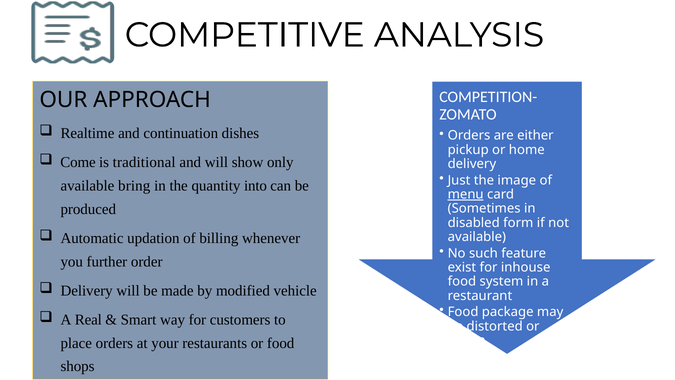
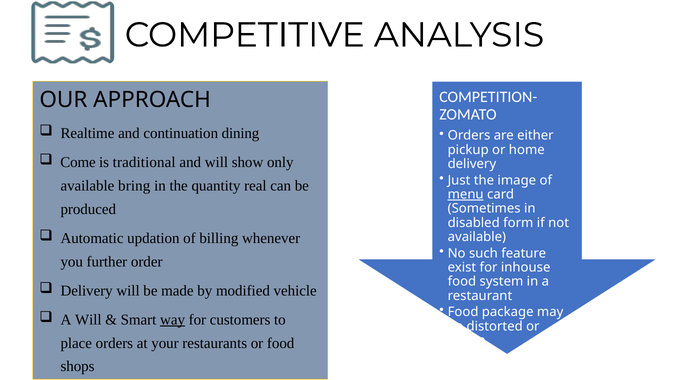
dishes: dishes -> dining
into: into -> real
A Real: Real -> Will
way underline: none -> present
